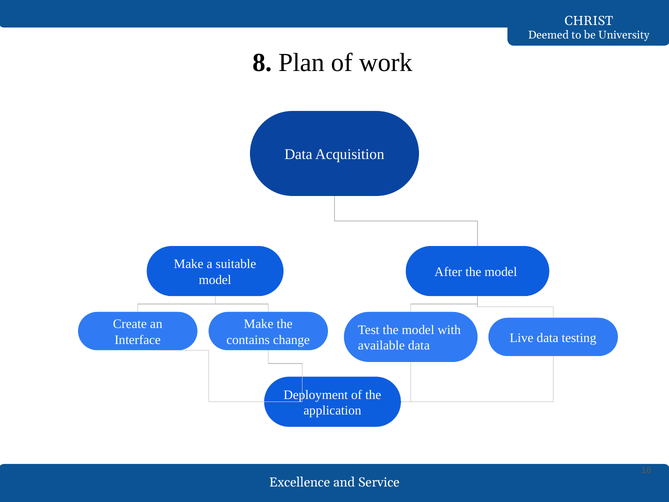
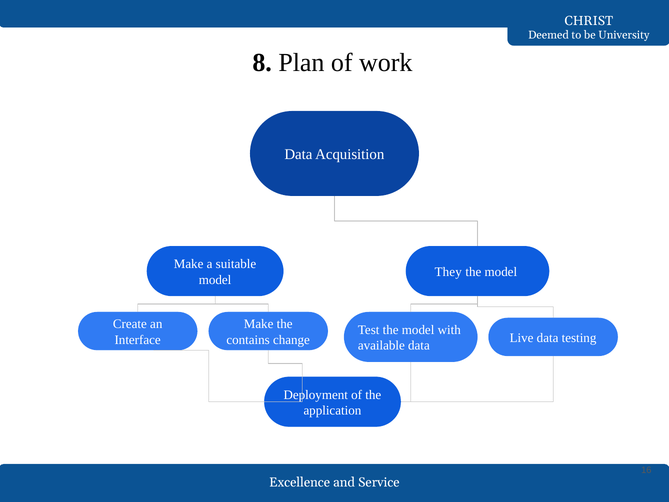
After: After -> They
